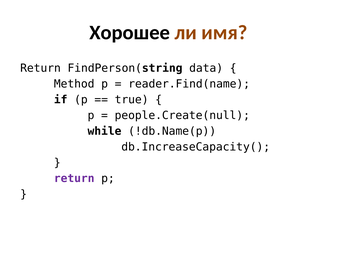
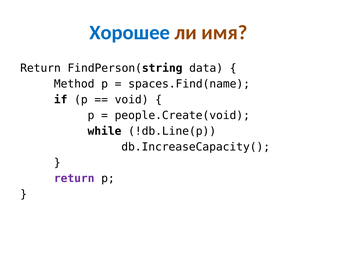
Хорошее colour: black -> blue
reader.Find(name: reader.Find(name -> spaces.Find(name
true: true -> void
people.Create(null: people.Create(null -> people.Create(void
!db.Name(p: !db.Name(p -> !db.Line(p
